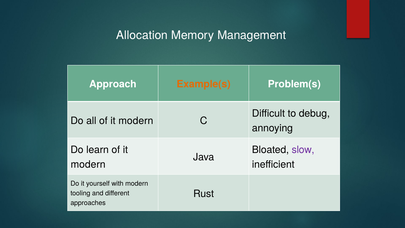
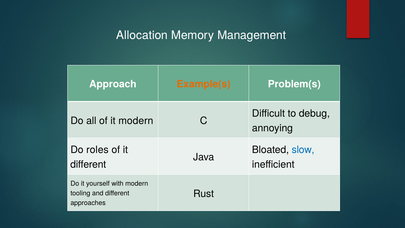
learn: learn -> roles
slow colour: purple -> blue
modern at (88, 164): modern -> different
